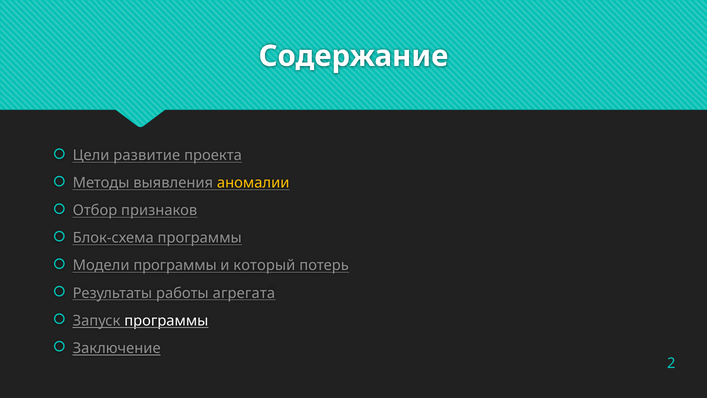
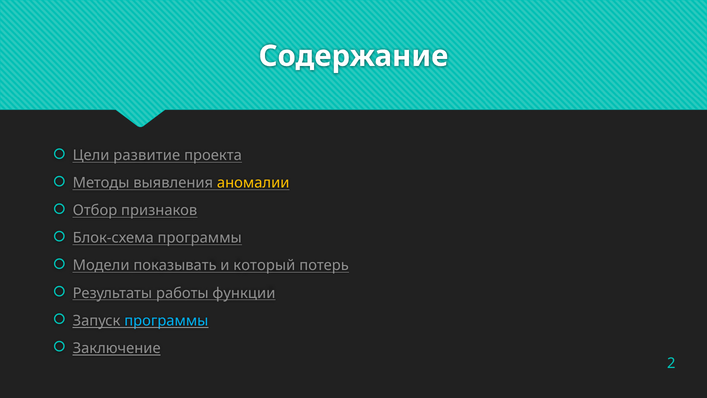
Модели программы: программы -> показывать
агрегата: агрегата -> функции
программы at (166, 320) colour: white -> light blue
